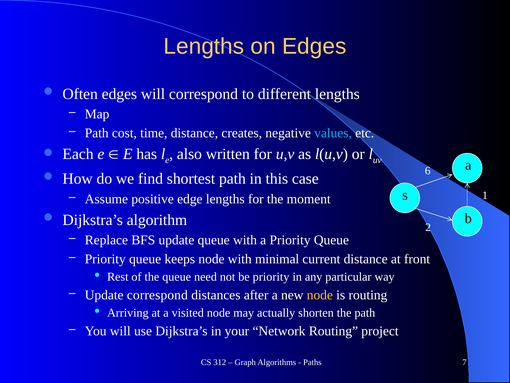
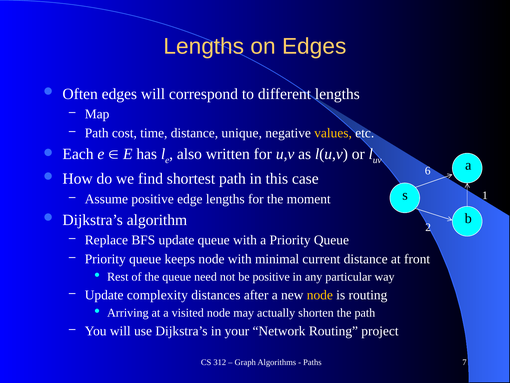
creates: creates -> unique
values colour: light blue -> yellow
be priority: priority -> positive
Update correspond: correspond -> complexity
